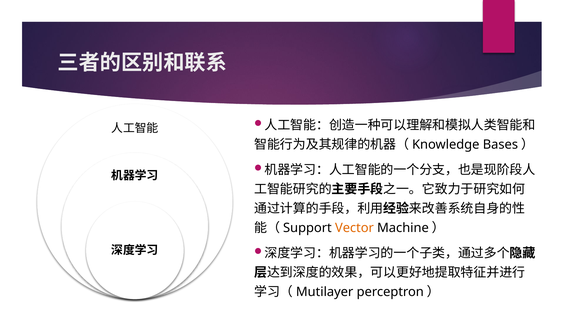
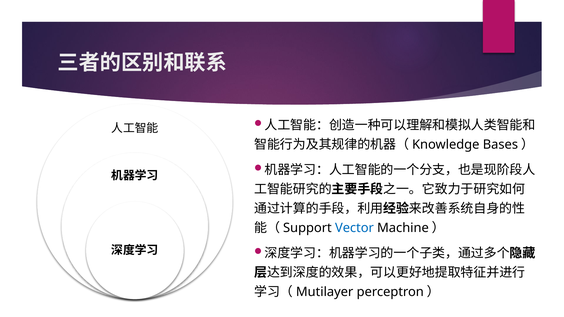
Vector colour: orange -> blue
